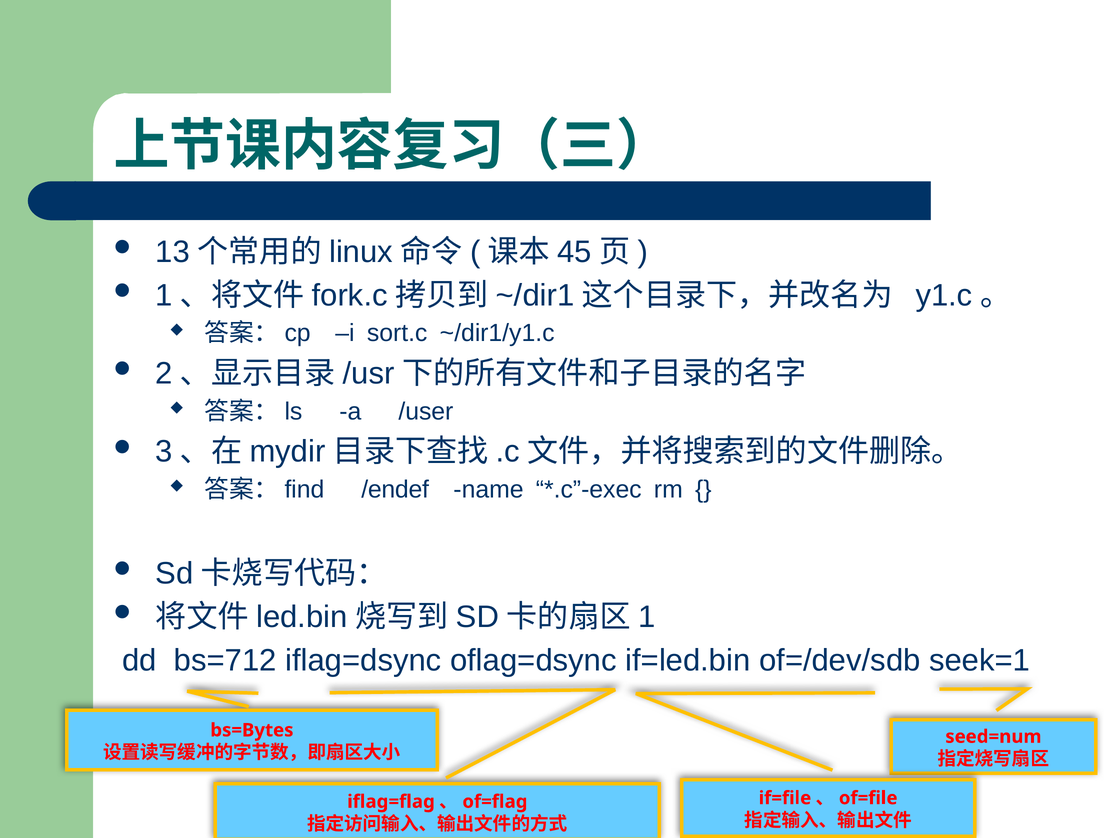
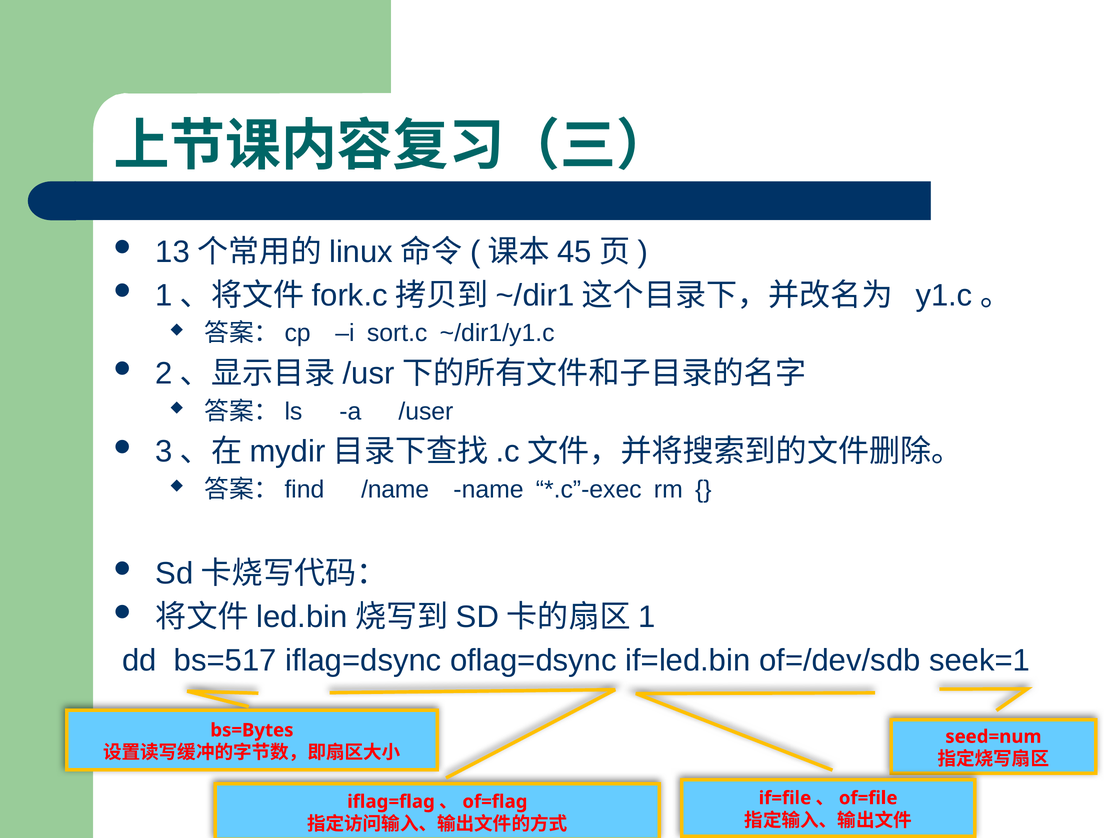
/endef: /endef -> /name
bs=712: bs=712 -> bs=517
